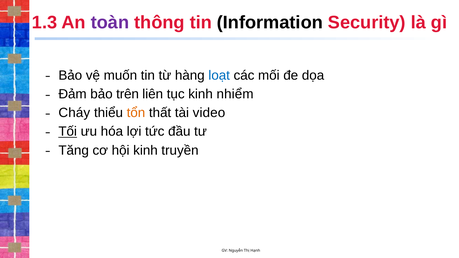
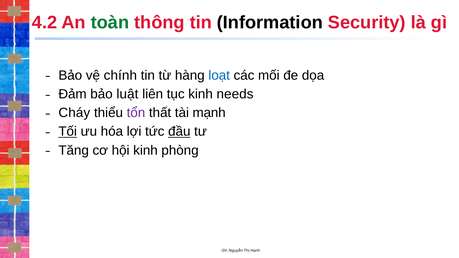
1.3: 1.3 -> 4.2
toàn colour: purple -> green
muốn: muốn -> chính
trên: trên -> luật
nhiểm: nhiểm -> needs
tổn colour: orange -> purple
video: video -> mạnh
đầu underline: none -> present
truyền: truyền -> phòng
